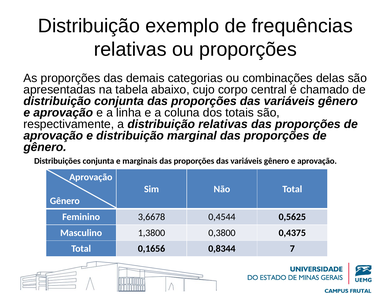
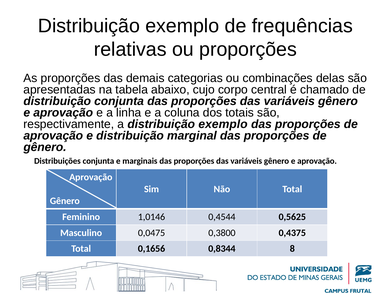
a distribuição relativas: relativas -> exemplo
3,6678: 3,6678 -> 1,0146
1,3800: 1,3800 -> 0,0475
7: 7 -> 8
